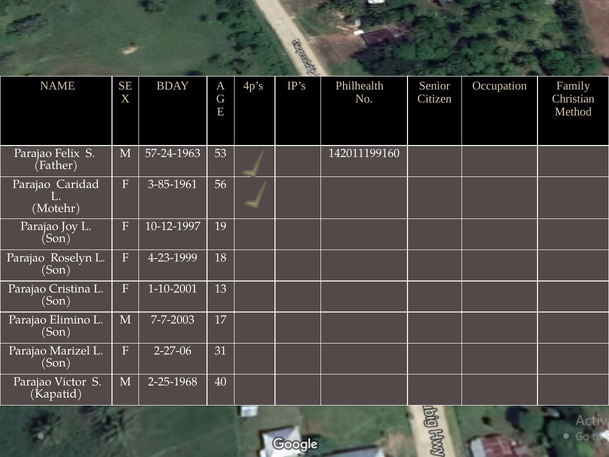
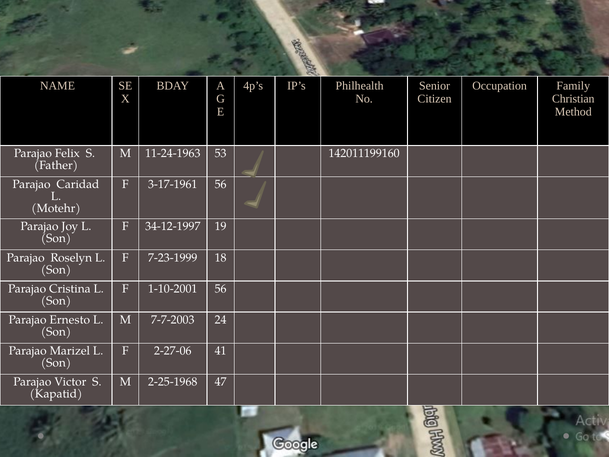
57-24-1963: 57-24-1963 -> 11-24-1963
3-85-1961: 3-85-1961 -> 3-17-1961
10-12-1997: 10-12-1997 -> 34-12-1997
4-23-1999: 4-23-1999 -> 7-23-1999
1-10-2001 13: 13 -> 56
Elimino: Elimino -> Ernesto
17: 17 -> 24
31: 31 -> 41
40: 40 -> 47
